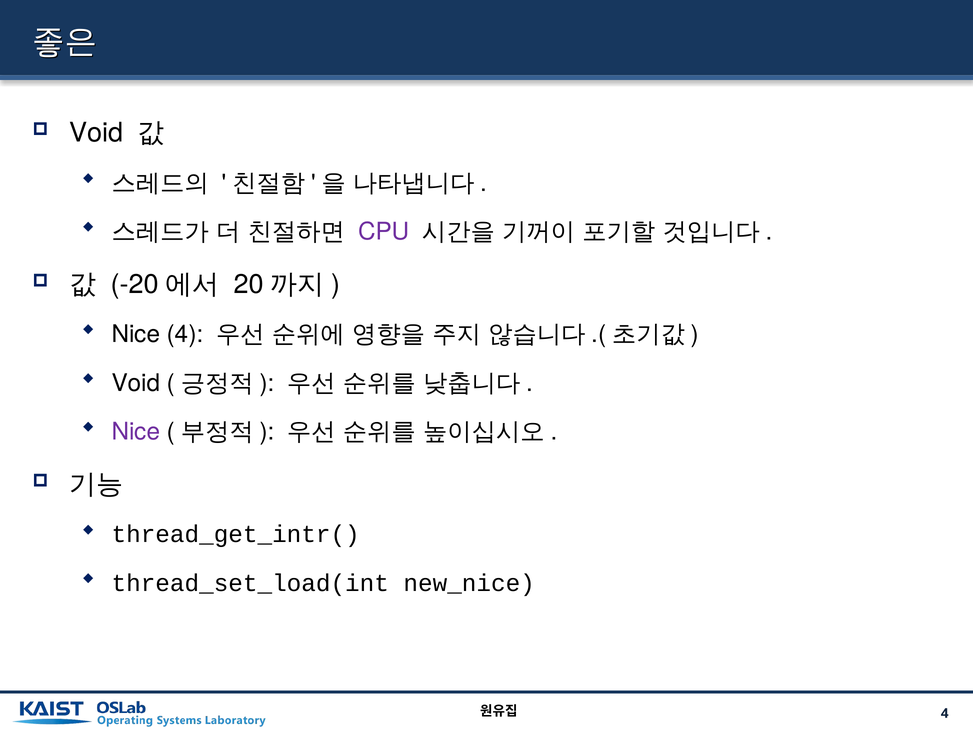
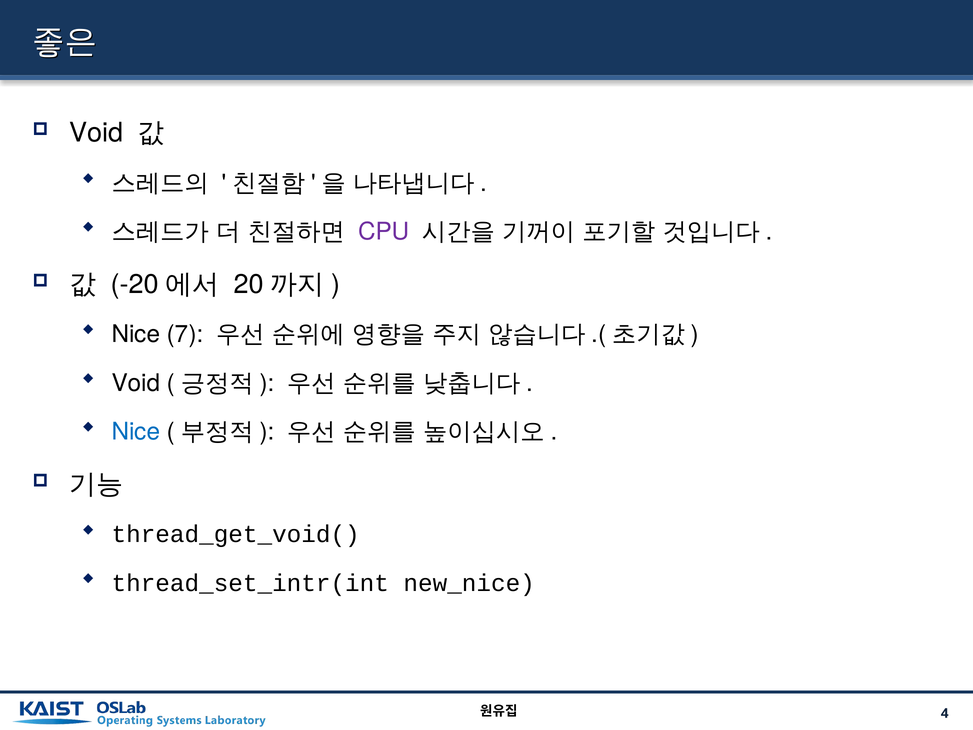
Nice 4: 4 -> 7
Nice at (136, 432) colour: purple -> blue
thread_get_intr(: thread_get_intr( -> thread_get_void(
thread_set_load(int: thread_set_load(int -> thread_set_intr(int
